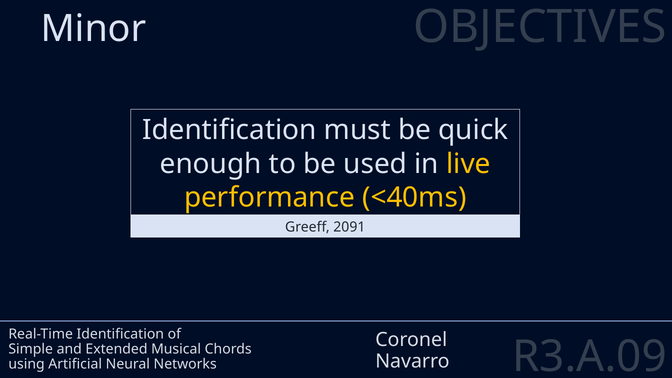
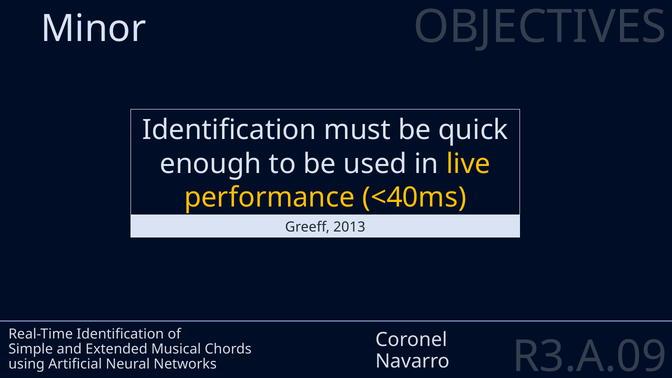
2091: 2091 -> 2013
